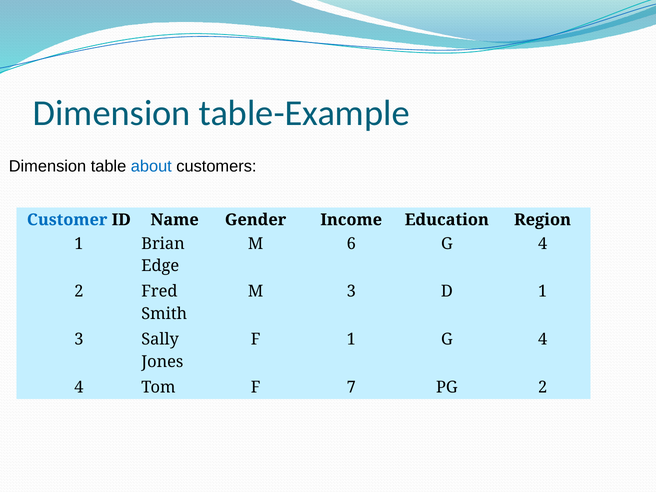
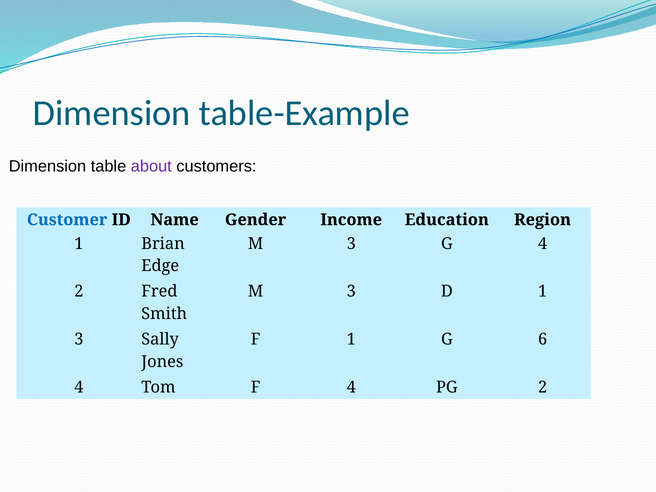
about colour: blue -> purple
6 at (351, 244): 6 -> 3
1 G 4: 4 -> 6
F 7: 7 -> 4
